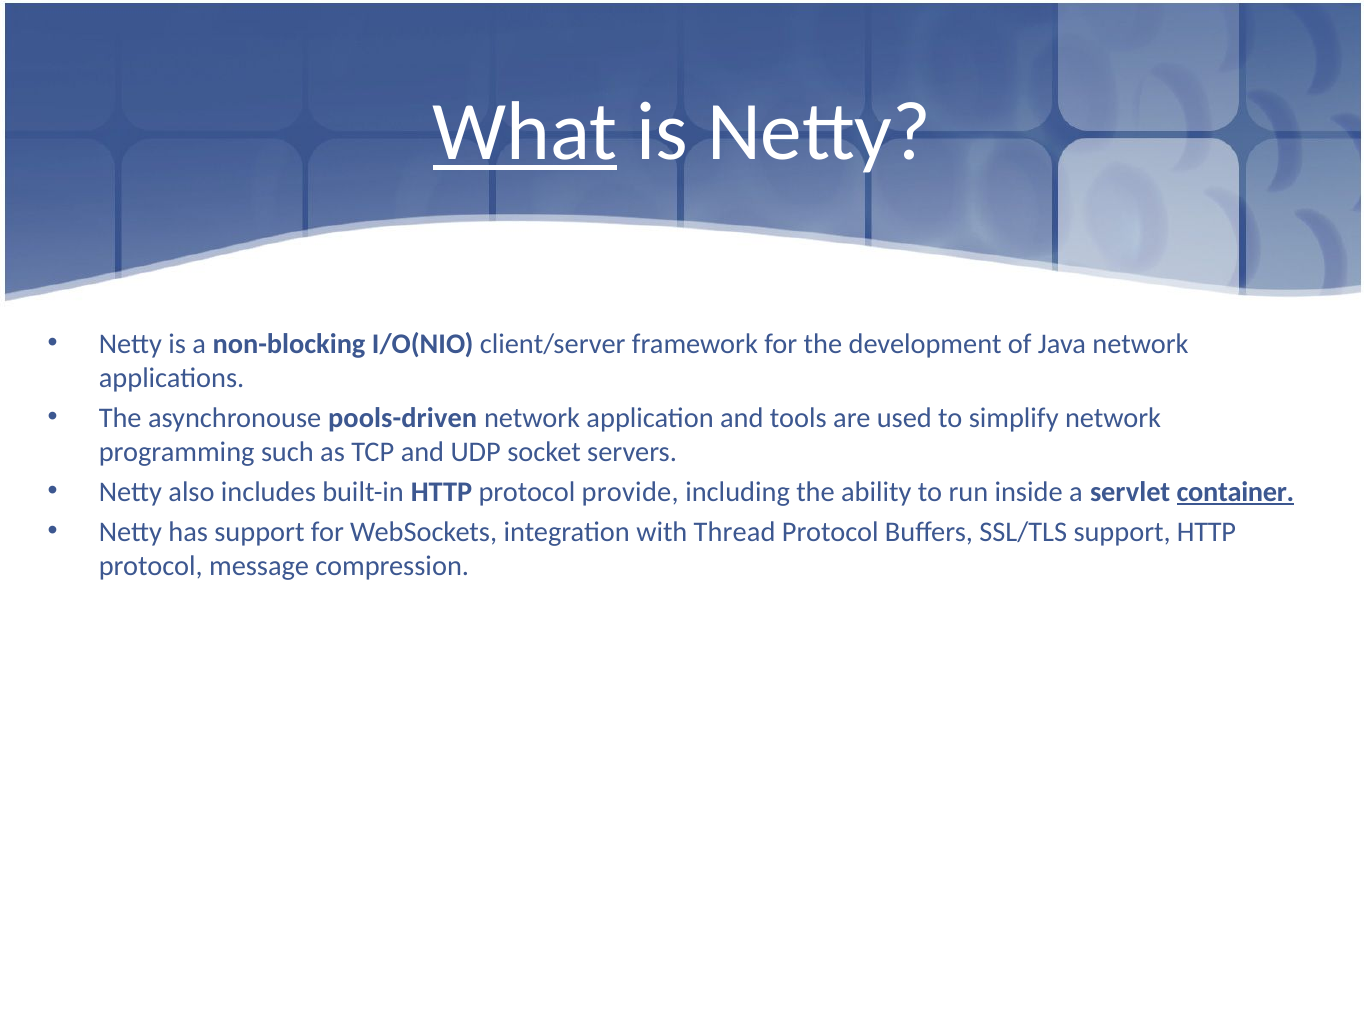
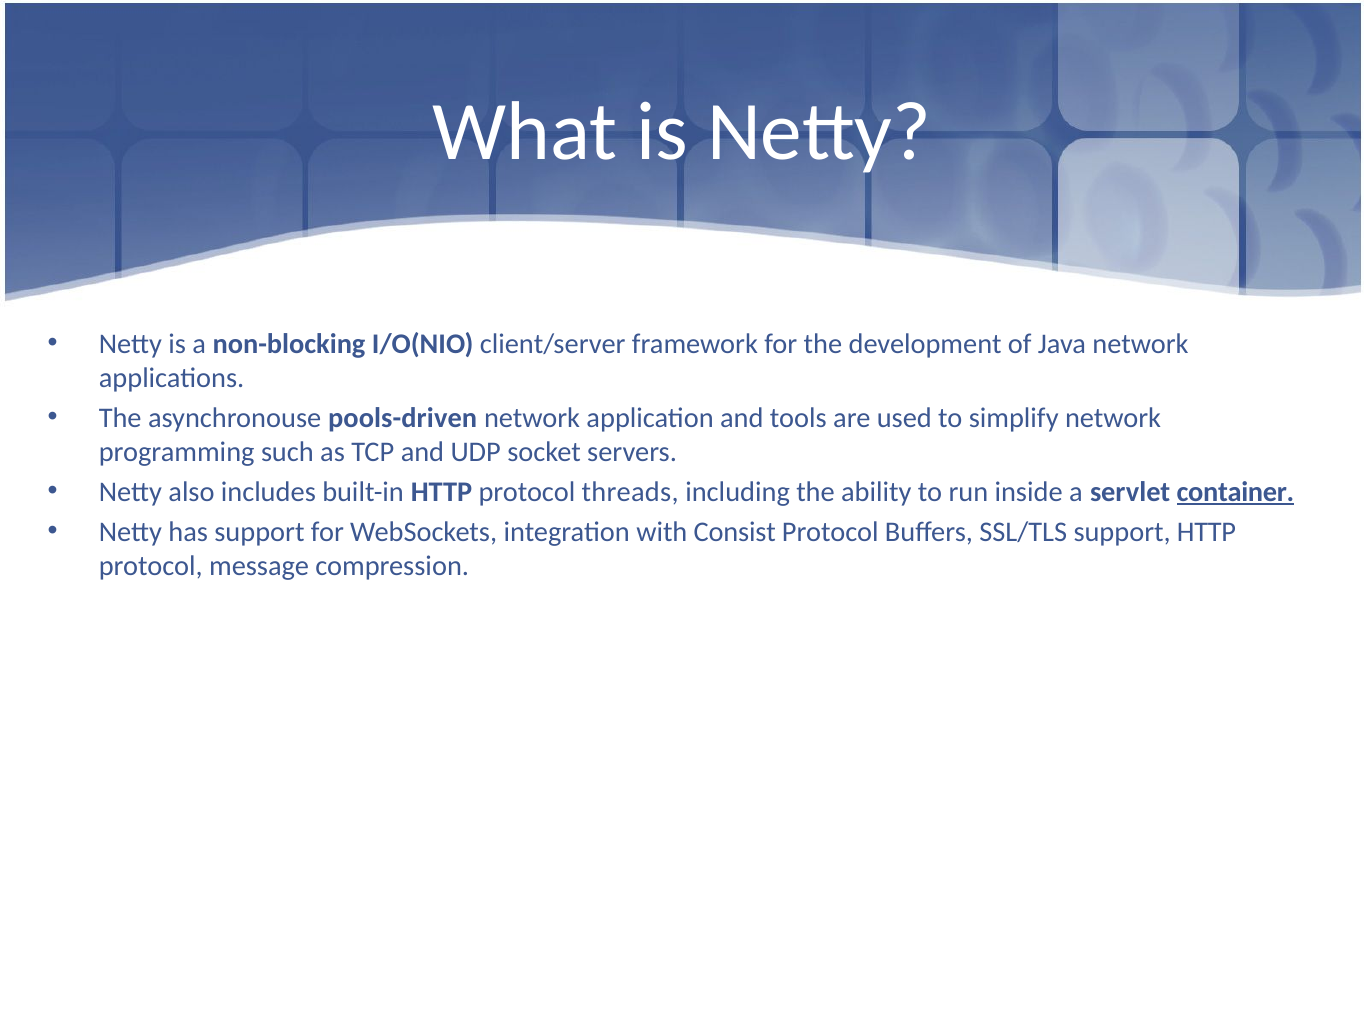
What underline: present -> none
provide: provide -> threads
Thread: Thread -> Consist
